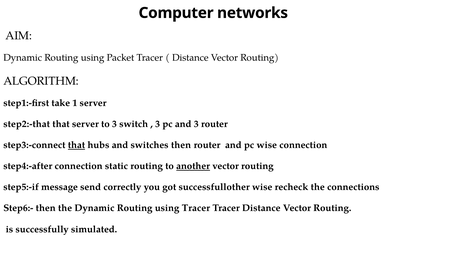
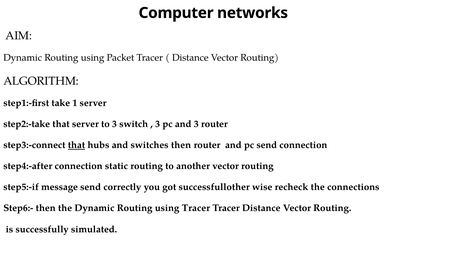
step2:-that: step2:-that -> step2:-take
pc wise: wise -> send
another underline: present -> none
